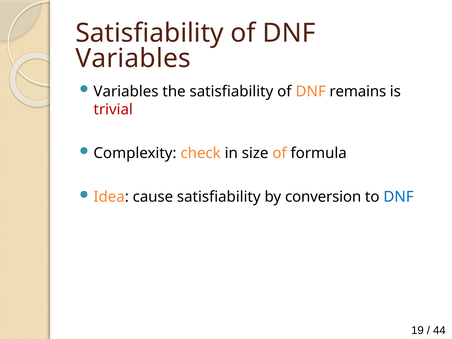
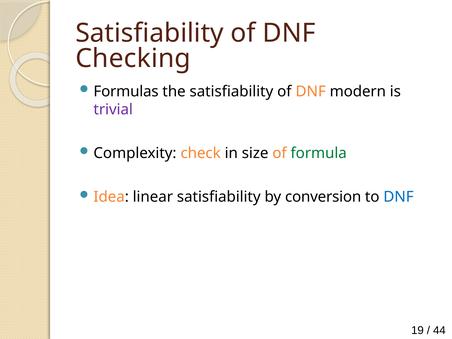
Variables at (133, 58): Variables -> Checking
Variables at (126, 91): Variables -> Formulas
remains: remains -> modern
trivial colour: red -> purple
formula colour: black -> green
cause: cause -> linear
